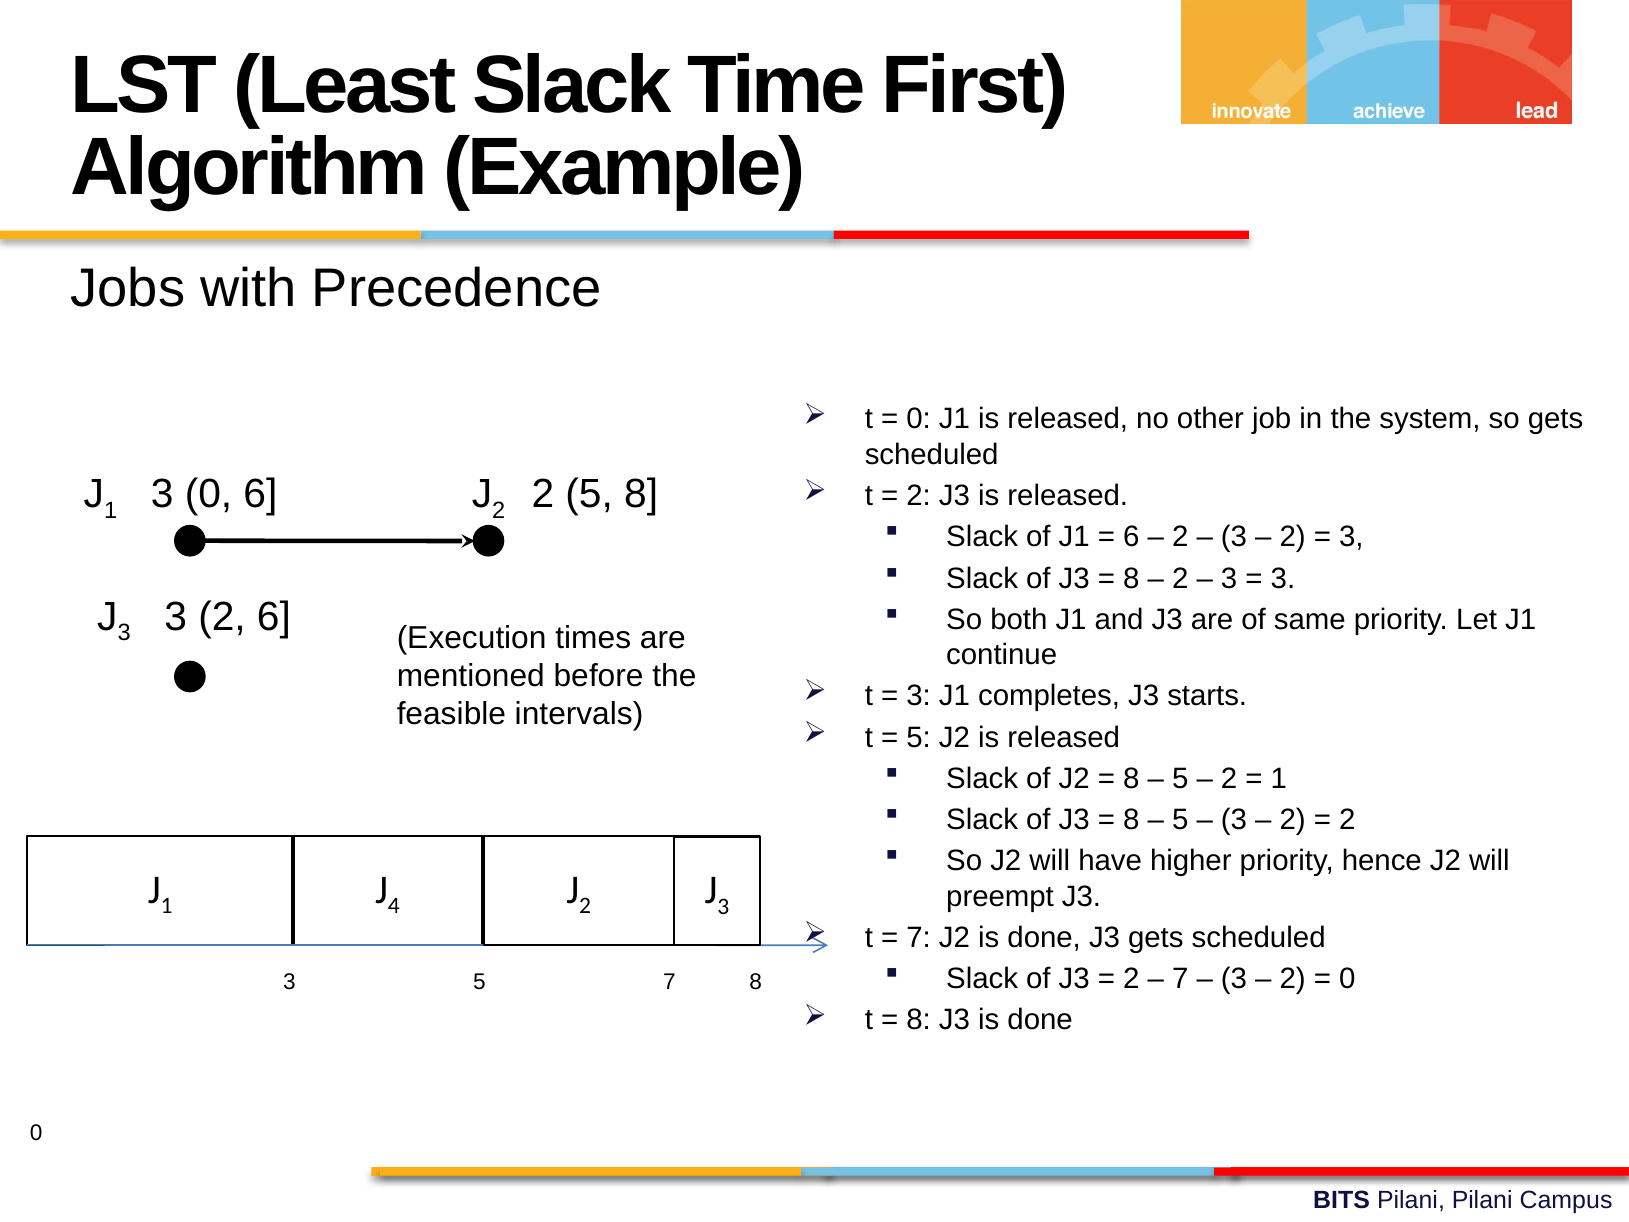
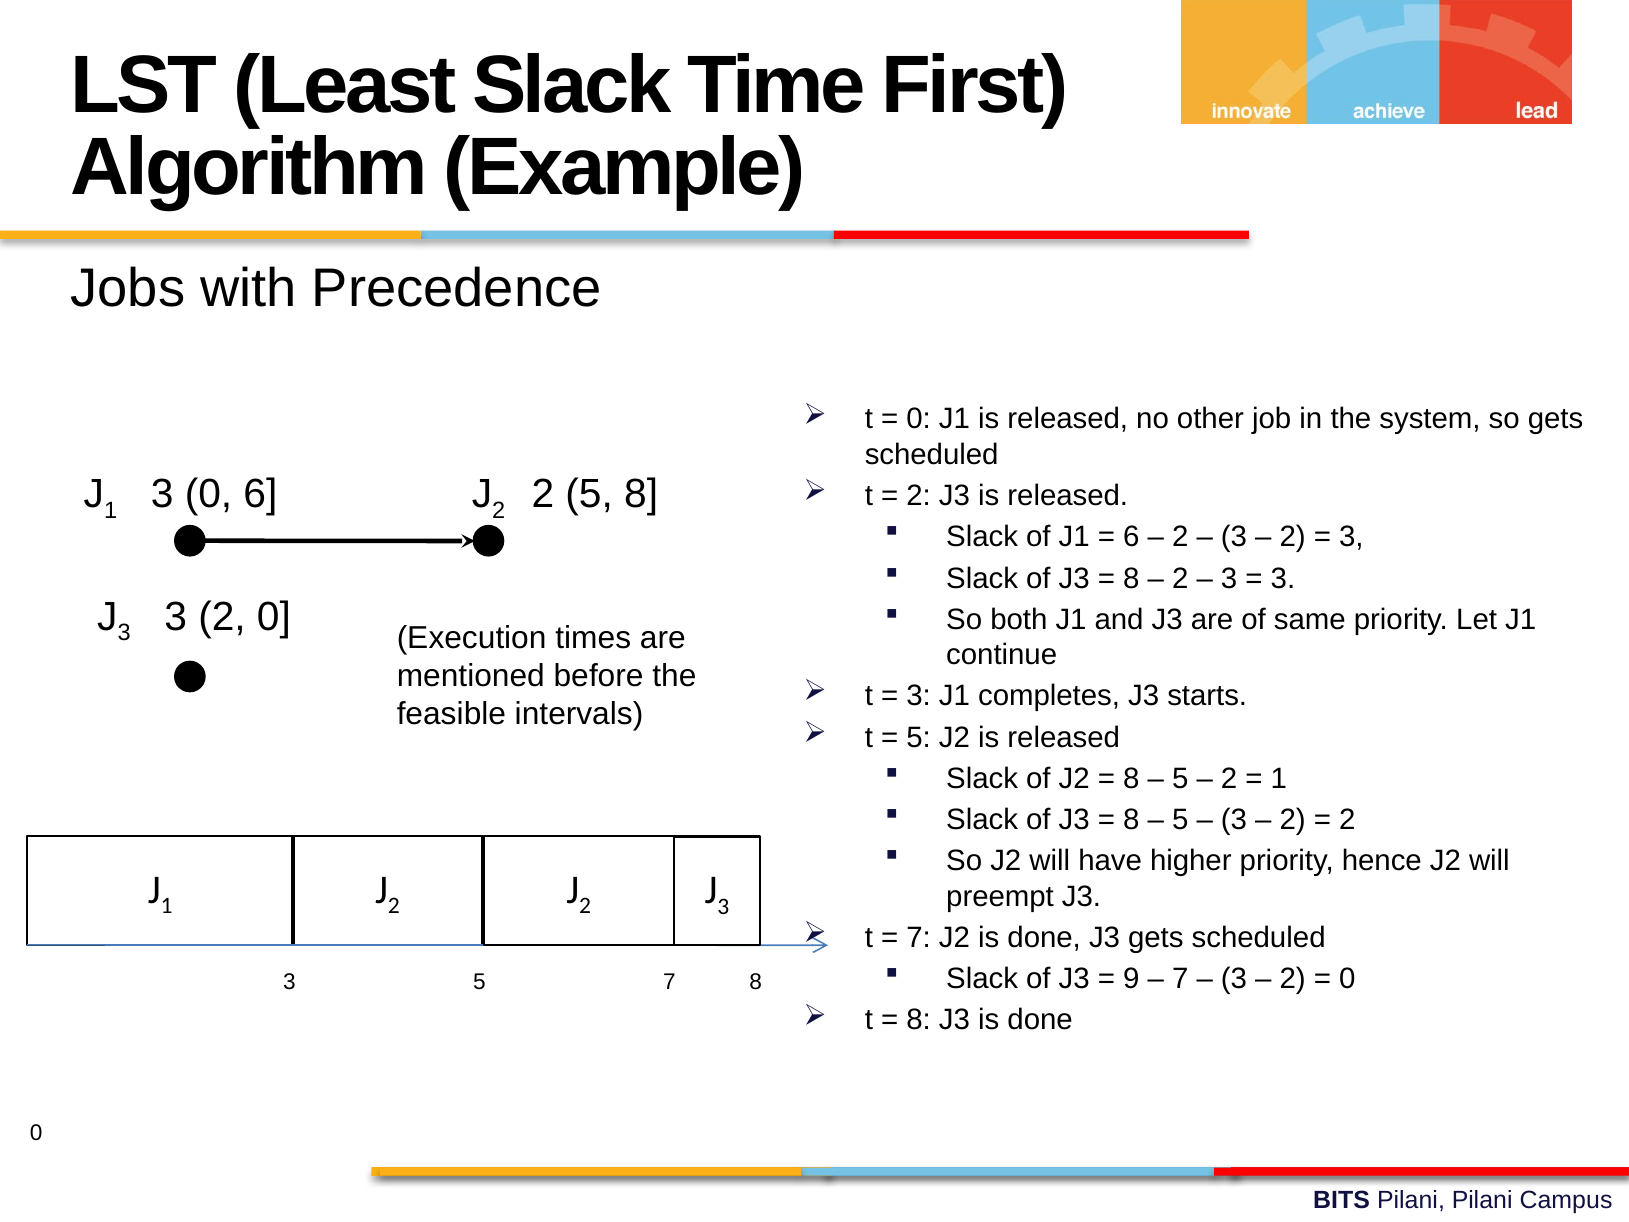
3 2 6: 6 -> 0
4 at (394, 906): 4 -> 2
2 at (1131, 979): 2 -> 9
